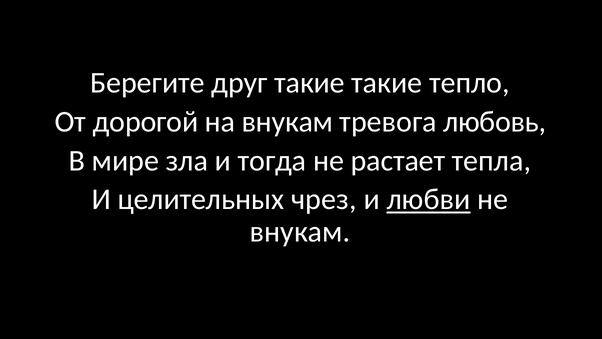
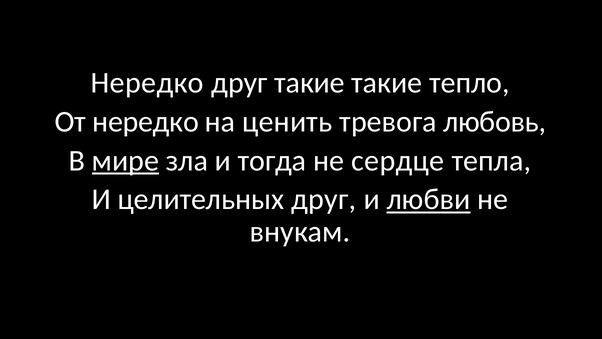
Берегите at (148, 83): Берегите -> Нередко
От дорогой: дорогой -> нередко
на внукам: внукам -> ценить
мире underline: none -> present
растает: растает -> сердце
целительных чрез: чрез -> друг
